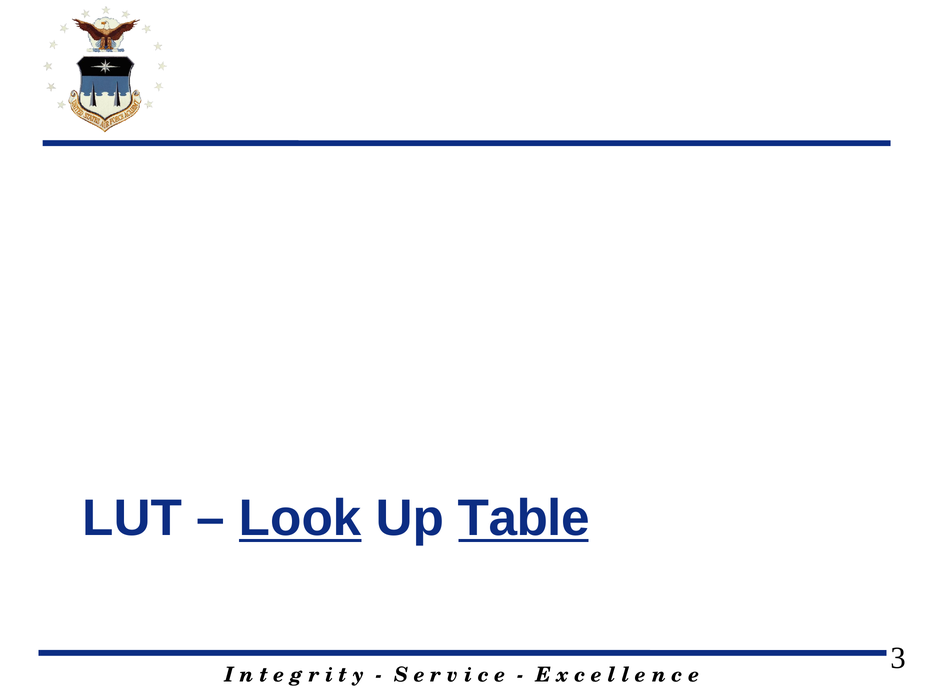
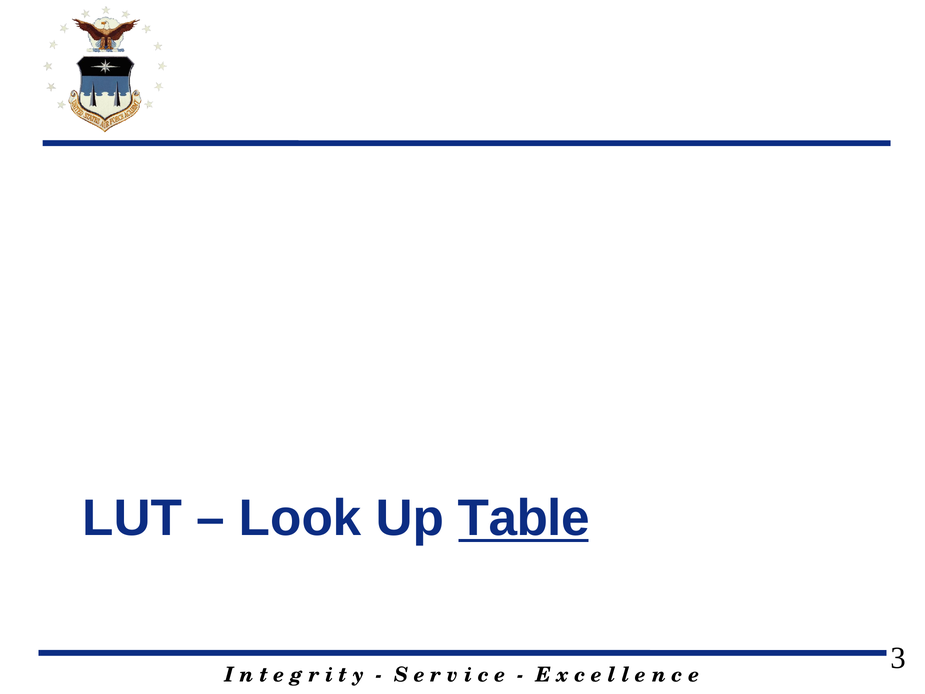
Look underline: present -> none
